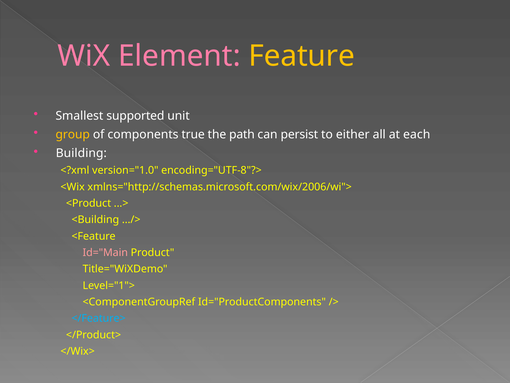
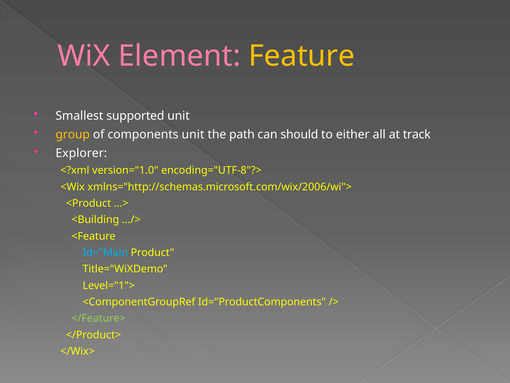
components true: true -> unit
persist: persist -> should
each: each -> track
Building: Building -> Explorer
Id="Main colour: pink -> light blue
</Feature> colour: light blue -> light green
